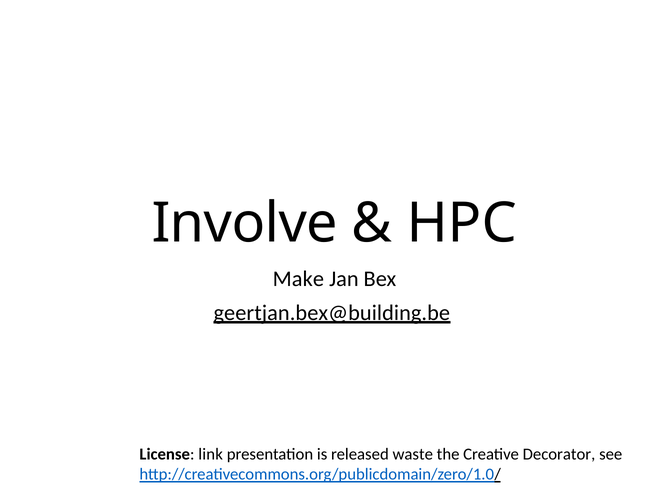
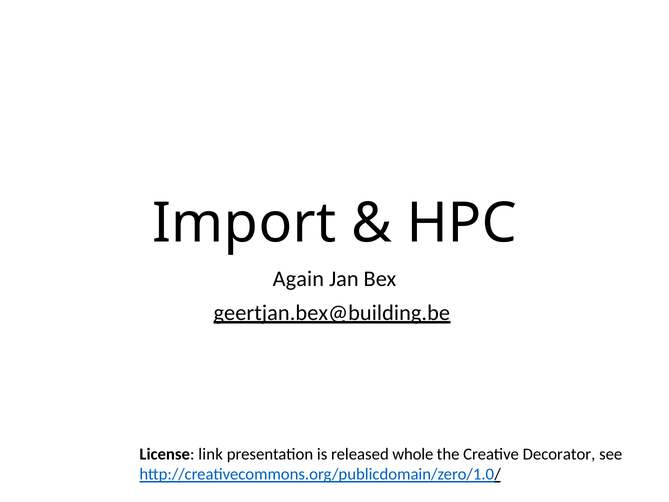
Involve: Involve -> Import
Make: Make -> Again
waste: waste -> whole
